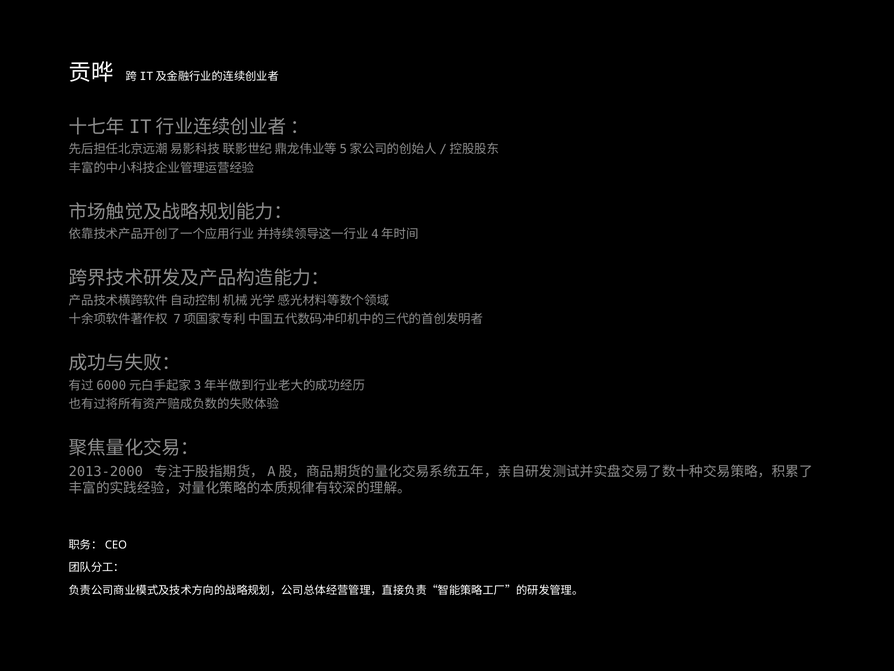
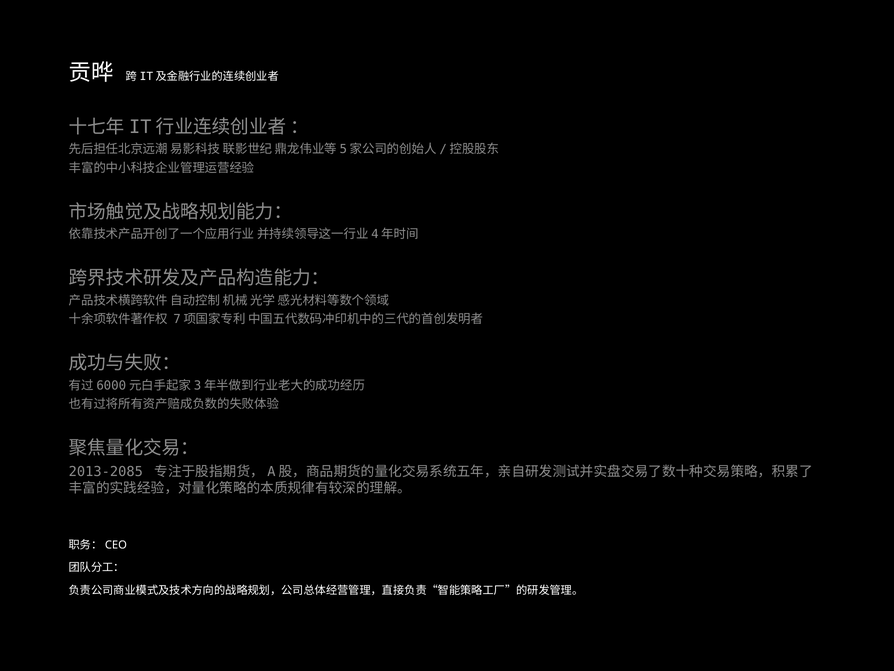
2013-2000: 2013-2000 -> 2013-2085
